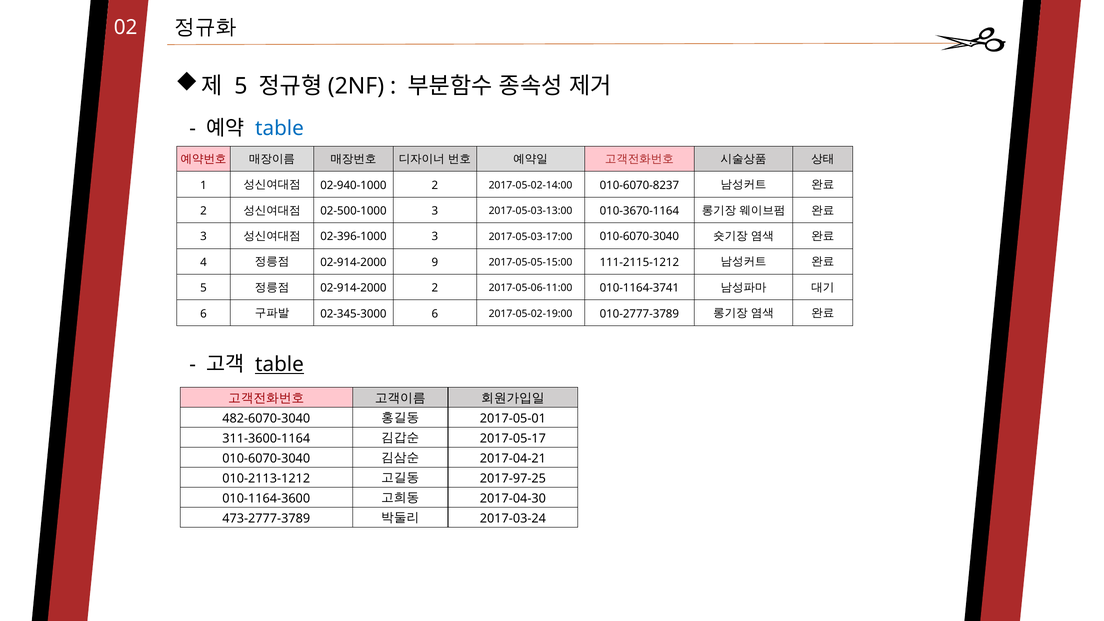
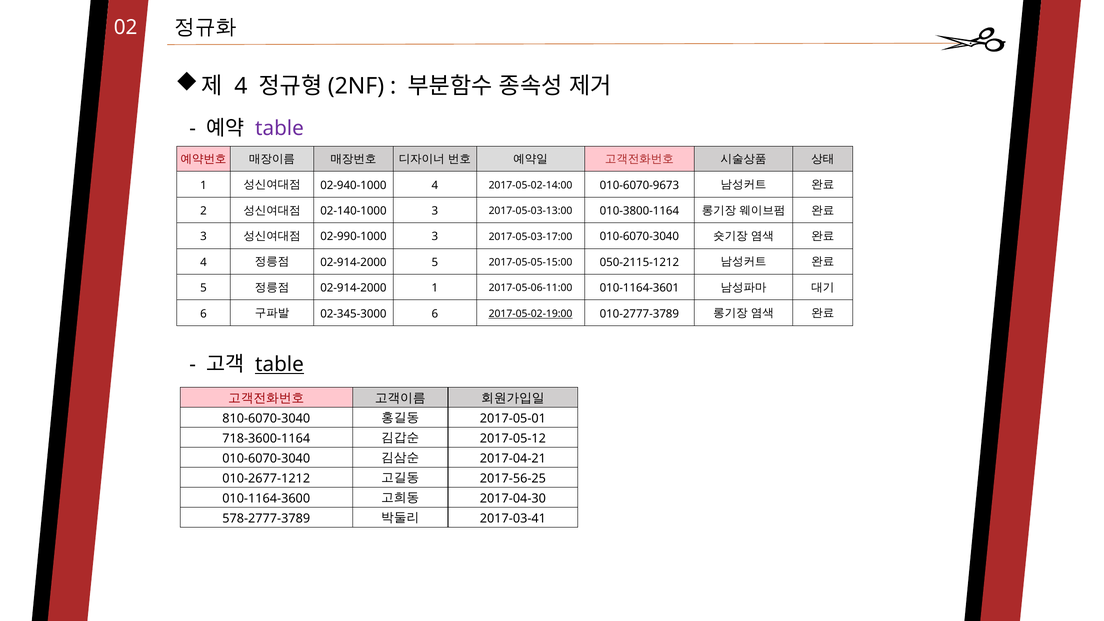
5 at (241, 86): 5 -> 4
table at (279, 129) colour: blue -> purple
02-940-1000 2: 2 -> 4
010-6070-8237: 010-6070-8237 -> 010-6070-9673
02-500-1000: 02-500-1000 -> 02-140-1000
010-3670-1164: 010-3670-1164 -> 010-3800-1164
02-396-1000: 02-396-1000 -> 02-990-1000
02-914-2000 9: 9 -> 5
111-2115-1212: 111-2115-1212 -> 050-2115-1212
02-914-2000 2: 2 -> 1
010-1164-3741: 010-1164-3741 -> 010-1164-3601
2017-05-02-19:00 underline: none -> present
482-6070-3040: 482-6070-3040 -> 810-6070-3040
311-3600-1164: 311-3600-1164 -> 718-3600-1164
2017-05-17: 2017-05-17 -> 2017-05-12
010-2113-1212: 010-2113-1212 -> 010-2677-1212
2017-97-25: 2017-97-25 -> 2017-56-25
473-2777-3789: 473-2777-3789 -> 578-2777-3789
2017-03-24: 2017-03-24 -> 2017-03-41
